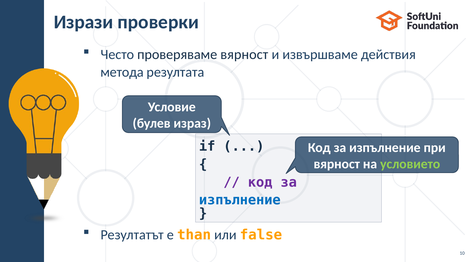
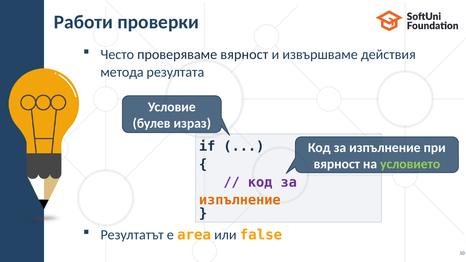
Изрази: Изрази -> Работи
изпълнение at (240, 200) colour: blue -> orange
than: than -> area
